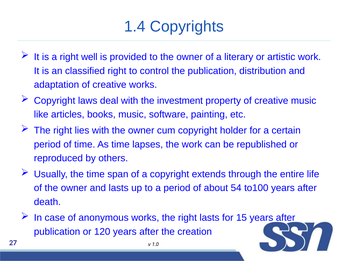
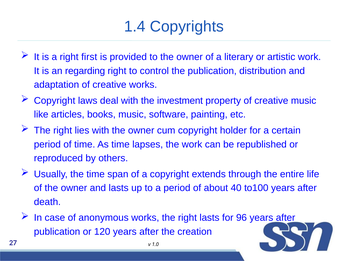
well: well -> first
classified: classified -> regarding
54: 54 -> 40
15: 15 -> 96
